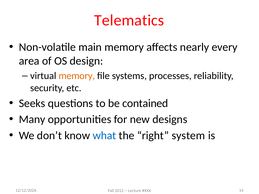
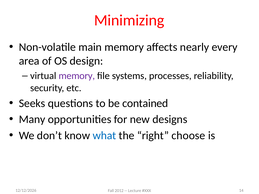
Telematics: Telematics -> Minimizing
memory at (77, 76) colour: orange -> purple
system: system -> choose
